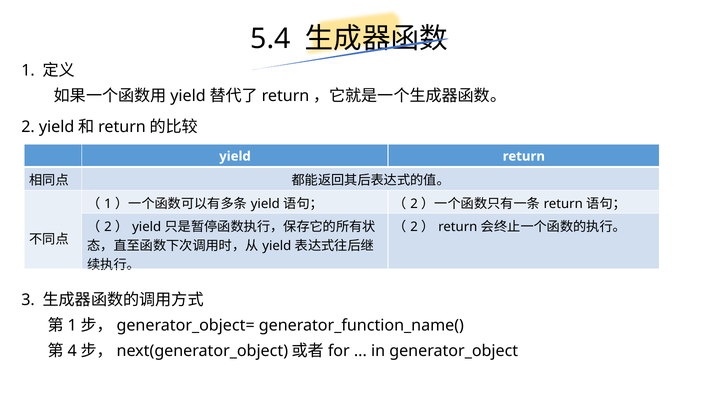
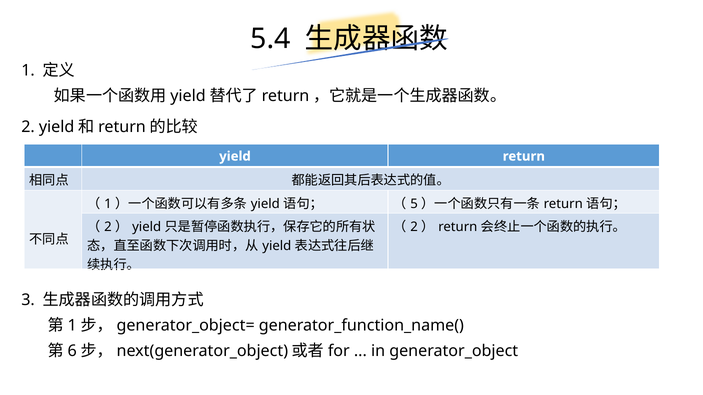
2 at (414, 204): 2 -> 5
4: 4 -> 6
